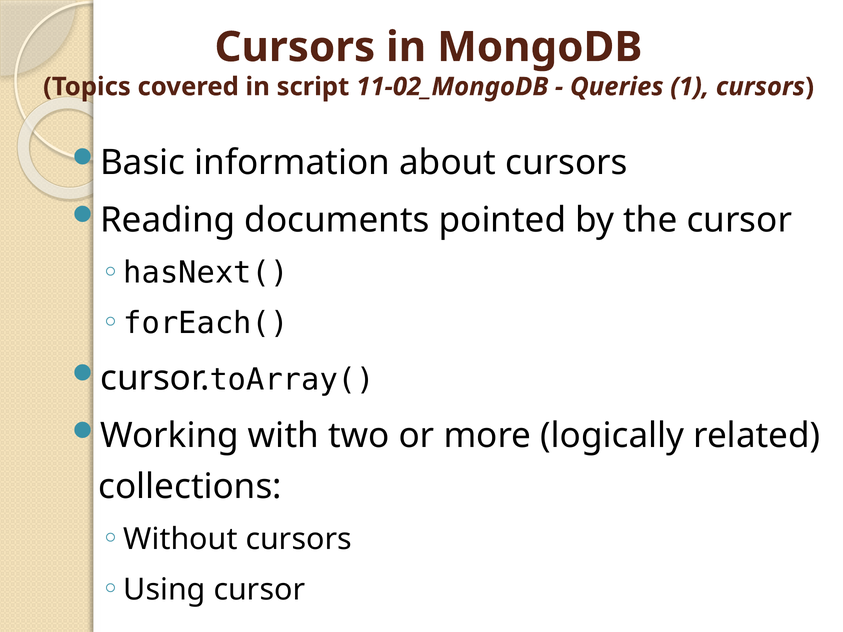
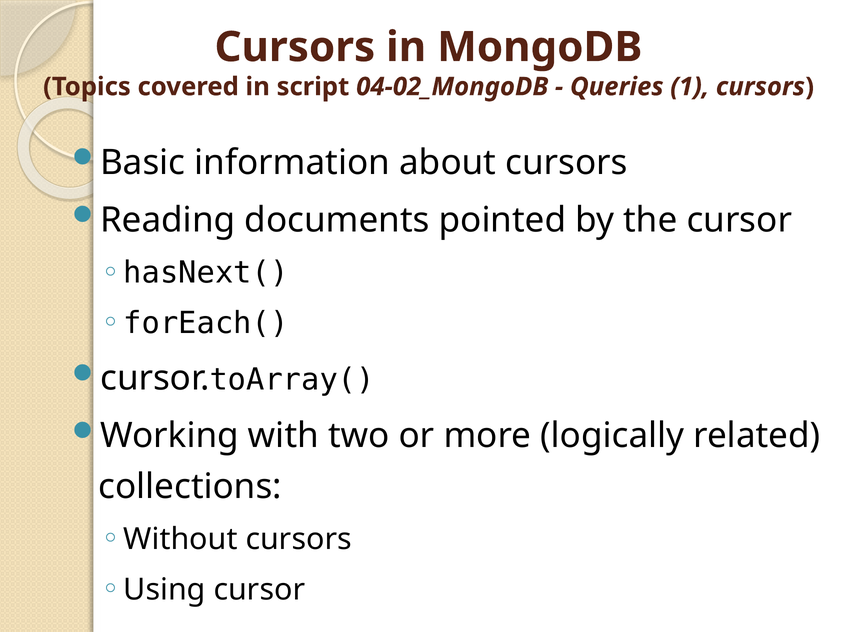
11-02_MongoDB: 11-02_MongoDB -> 04-02_MongoDB
